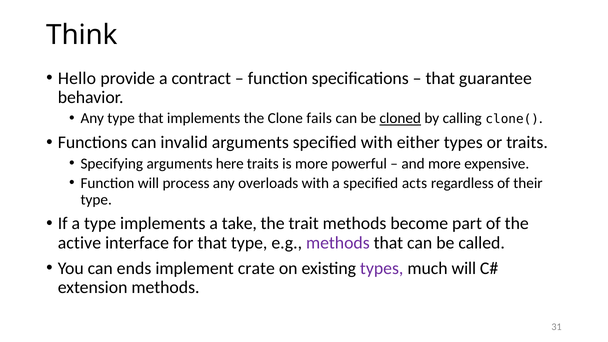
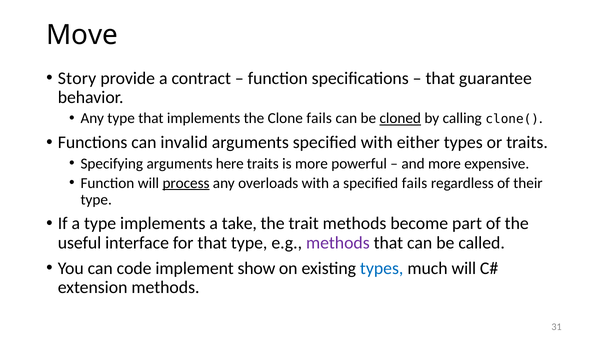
Think: Think -> Move
Hello: Hello -> Story
process underline: none -> present
specified acts: acts -> fails
active: active -> useful
ends: ends -> code
crate: crate -> show
types at (382, 268) colour: purple -> blue
